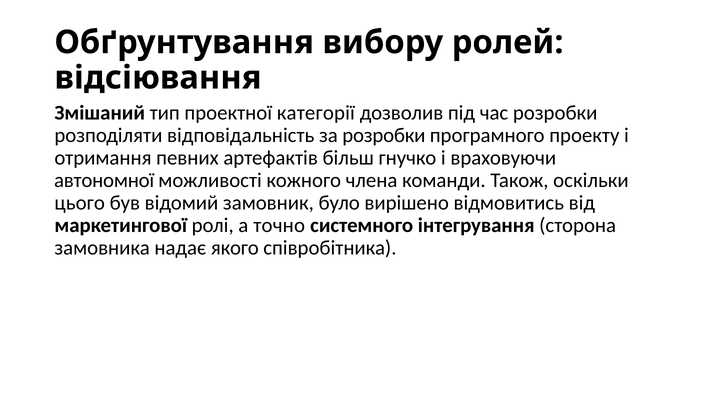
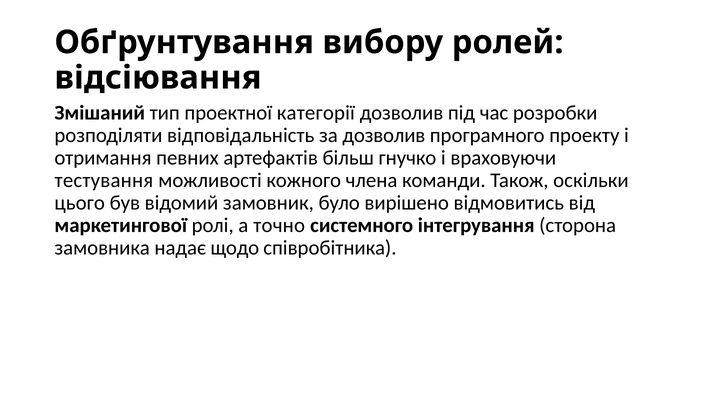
за розробки: розробки -> дозволив
автономної: автономної -> тестування
якого: якого -> щодо
